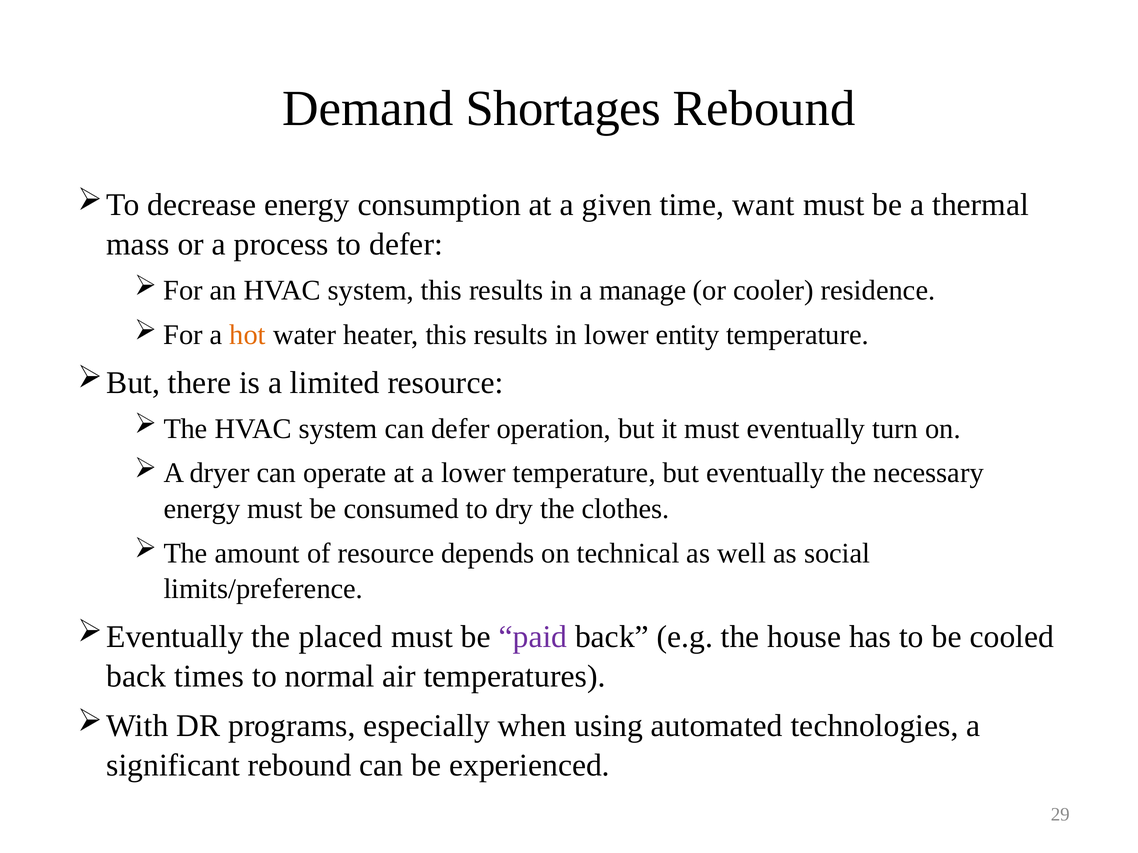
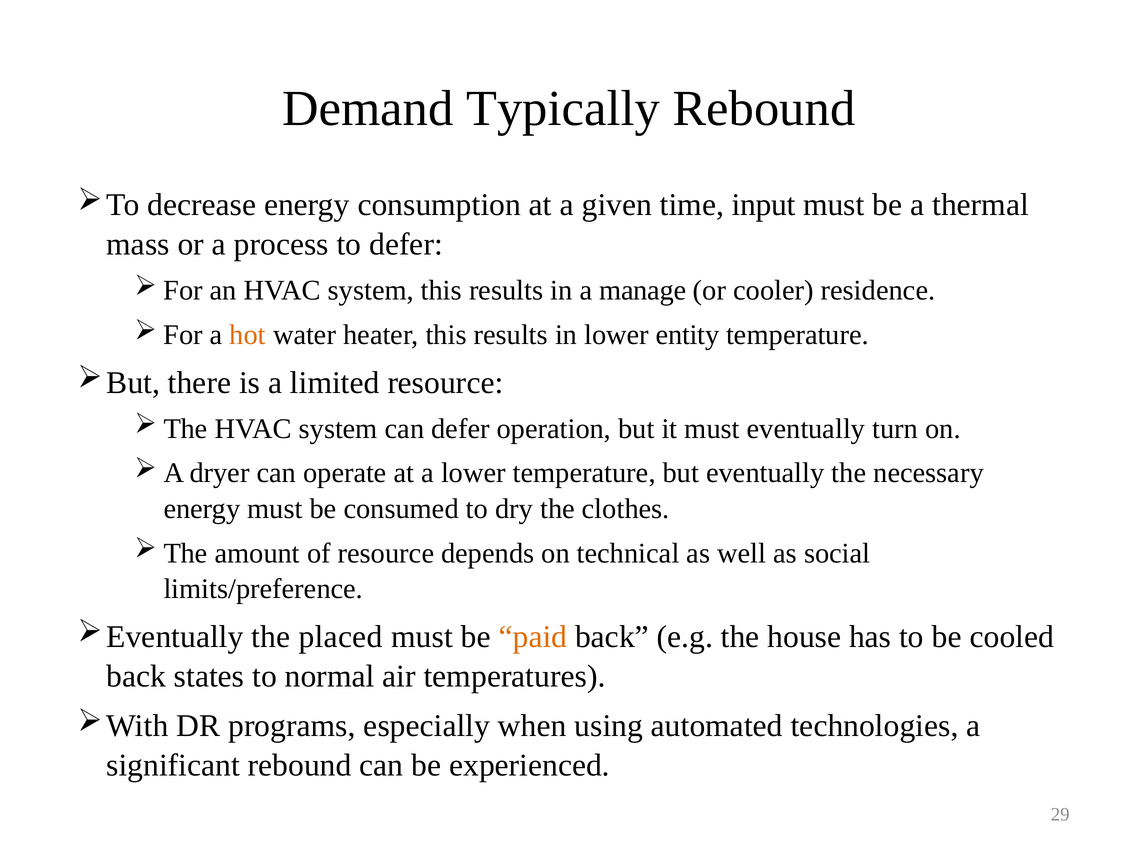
Shortages: Shortages -> Typically
want: want -> input
paid colour: purple -> orange
times: times -> states
